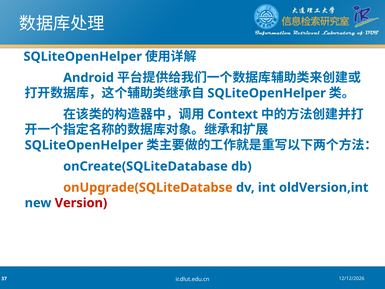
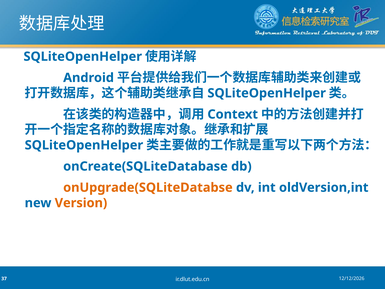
Version colour: red -> orange
